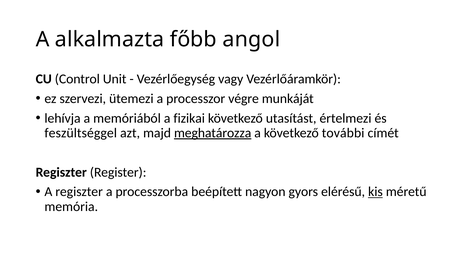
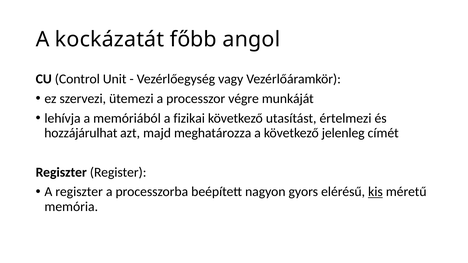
alkalmazta: alkalmazta -> kockázatát
feszültséggel: feszültséggel -> hozzájárulhat
meghatározza underline: present -> none
további: további -> jelenleg
